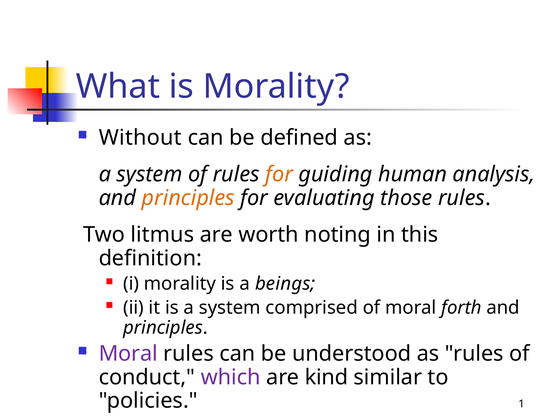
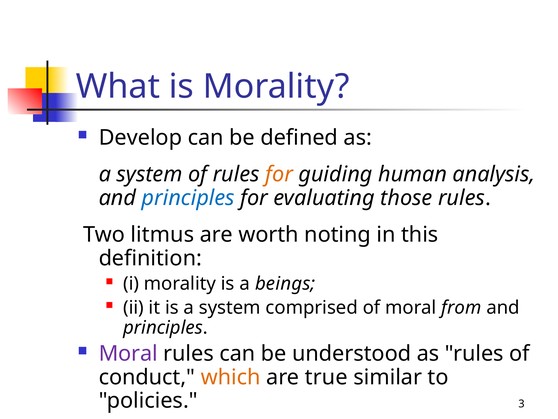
Without: Without -> Develop
principles at (188, 198) colour: orange -> blue
forth: forth -> from
which colour: purple -> orange
kind: kind -> true
1: 1 -> 3
